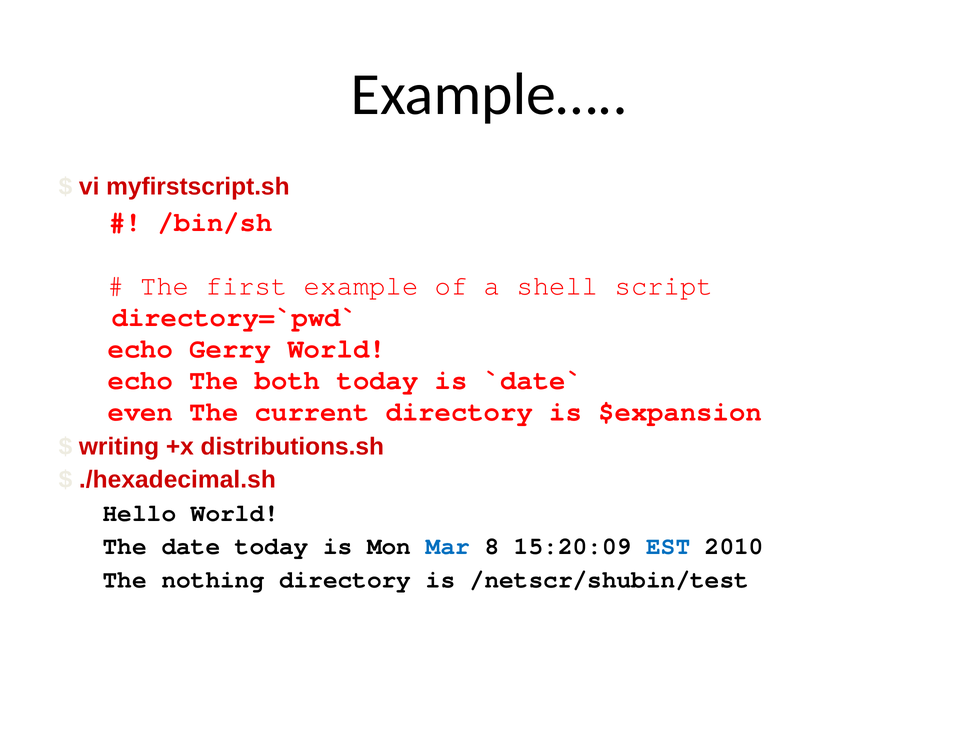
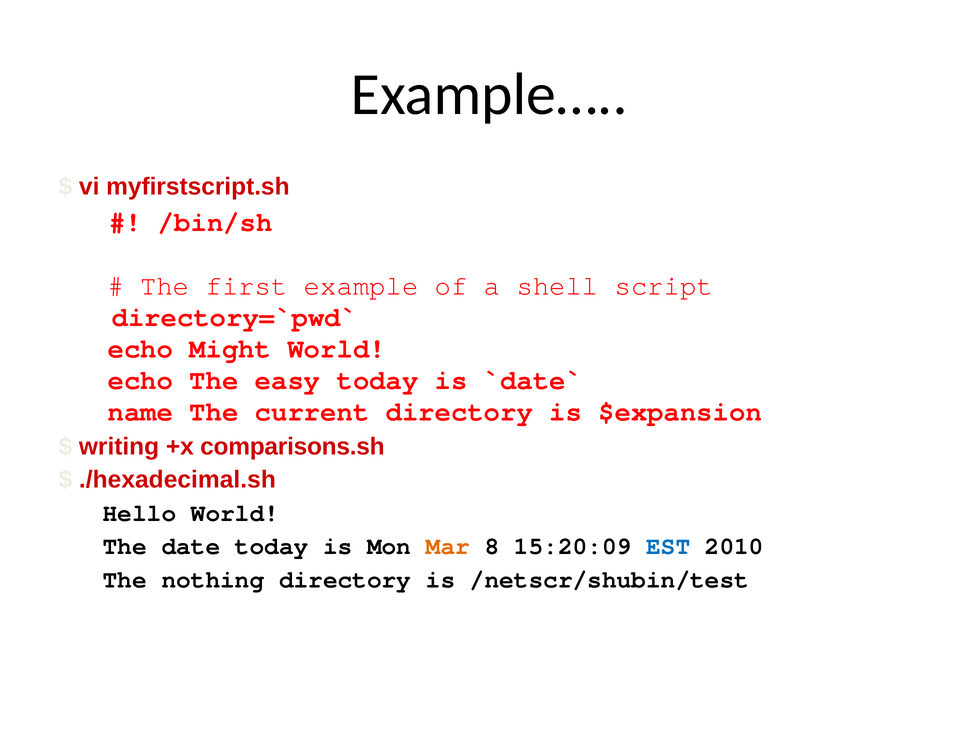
Gerry: Gerry -> Might
both: both -> easy
even: even -> name
distributions.sh: distributions.sh -> comparisons.sh
Mar colour: blue -> orange
